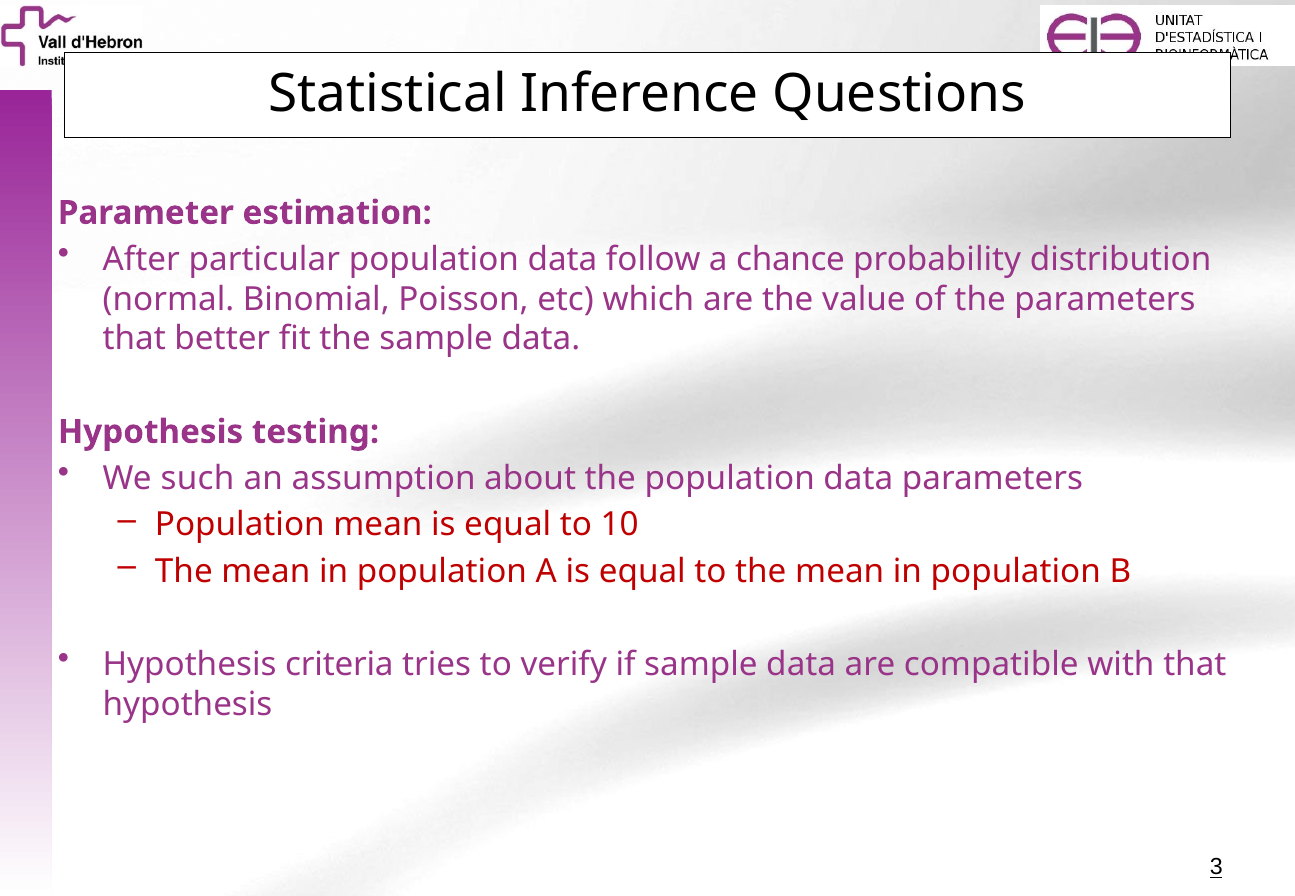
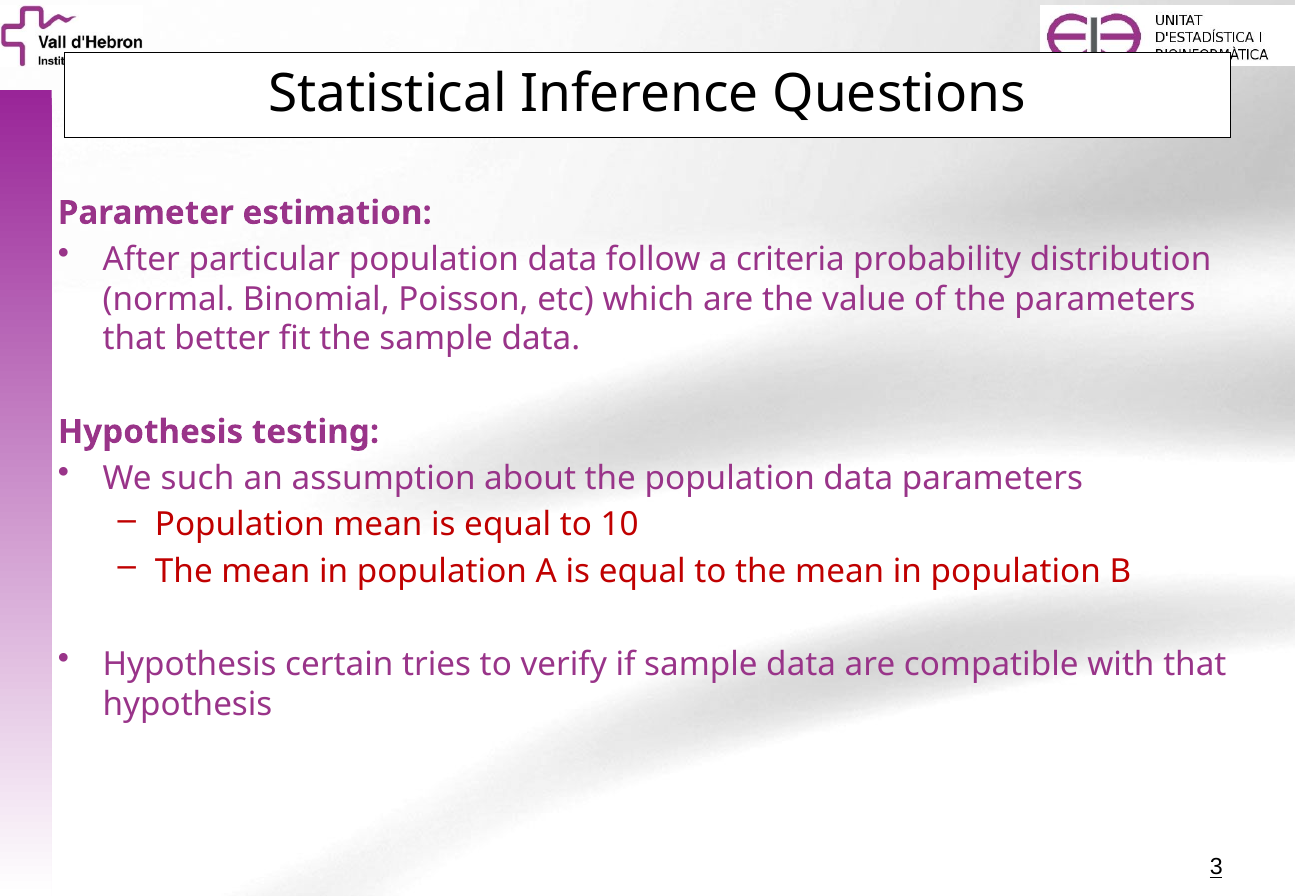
chance: chance -> criteria
criteria: criteria -> certain
